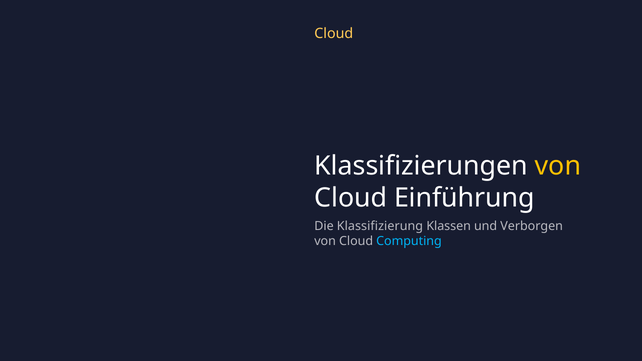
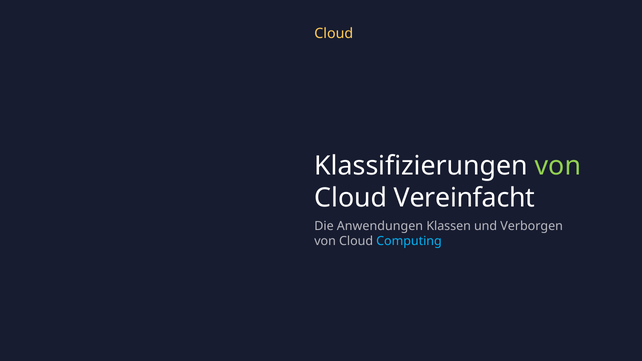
von at (558, 166) colour: yellow -> light green
Einführung: Einführung -> Vereinfacht
Klassifizierung: Klassifizierung -> Anwendungen
